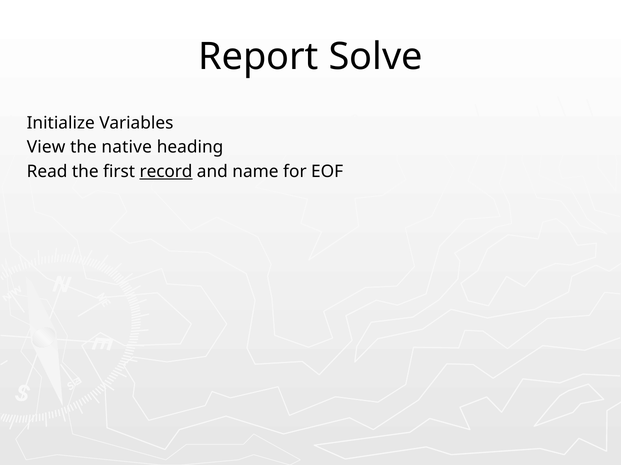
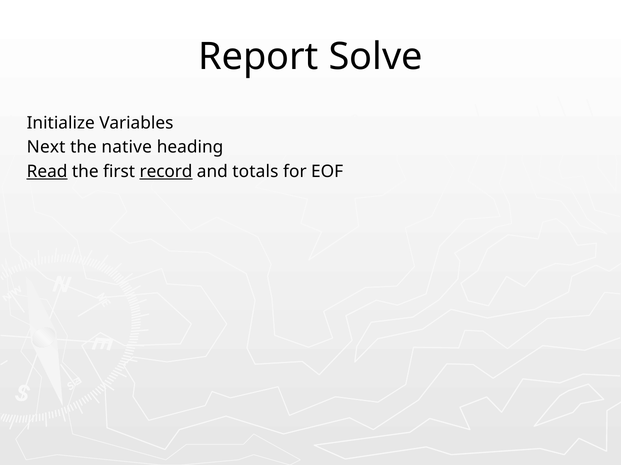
View: View -> Next
Read underline: none -> present
name: name -> totals
